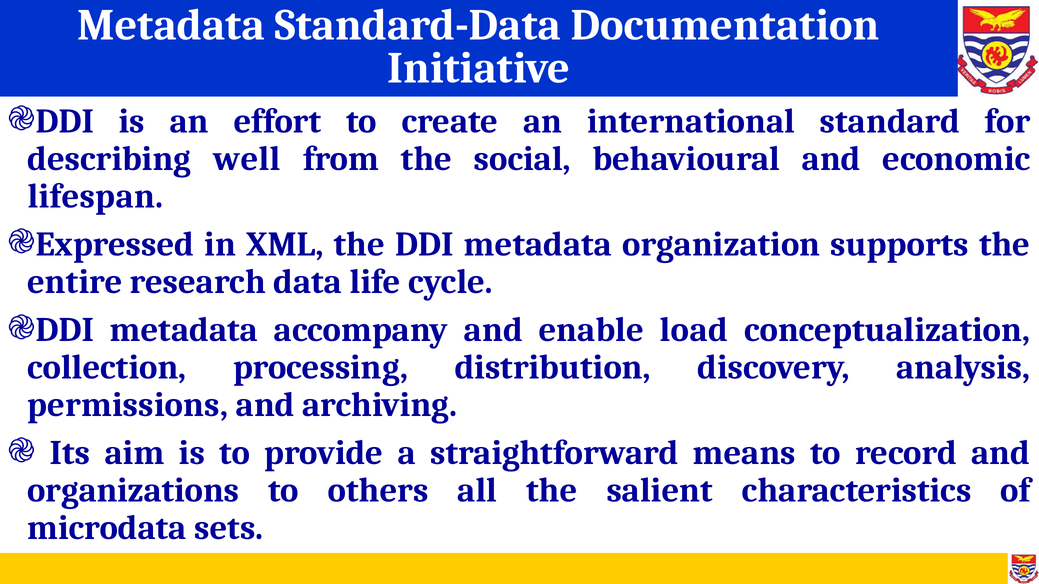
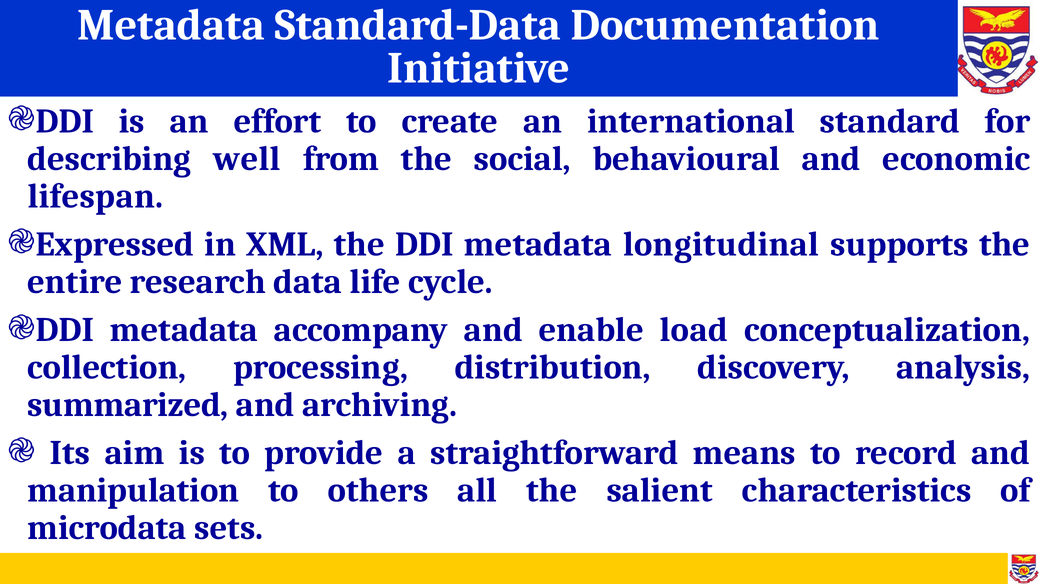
organization: organization -> longitudinal
permissions: permissions -> summarized
organizations: organizations -> manipulation
